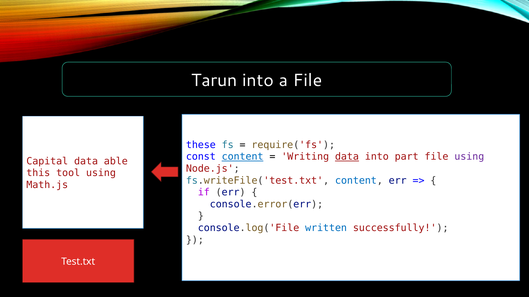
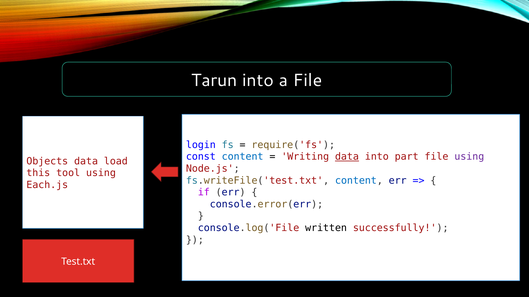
these: these -> login
content at (243, 157) underline: present -> none
Capital: Capital -> Objects
able: able -> load
Math.js: Math.js -> Each.js
written colour: blue -> black
